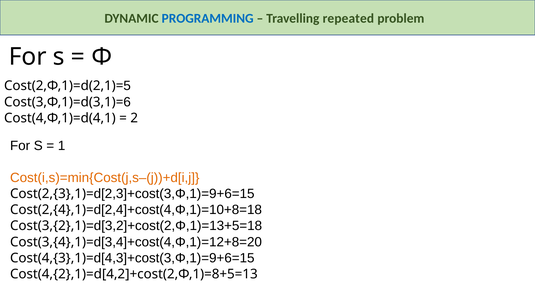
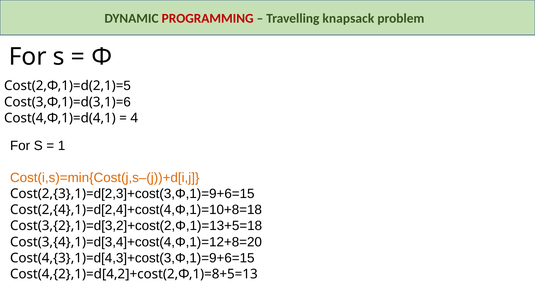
PROGRAMMING colour: blue -> red
repeated: repeated -> knapsack
2: 2 -> 4
